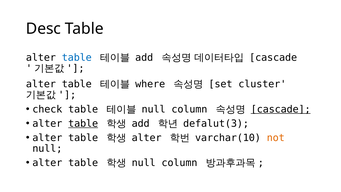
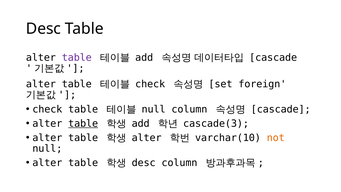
table at (77, 58) colour: blue -> purple
where at (150, 84): where -> check
cluster: cluster -> foreign
cascade at (281, 109) underline: present -> none
defalut(3: defalut(3 -> cascade(3
null at (144, 163): null -> desc
